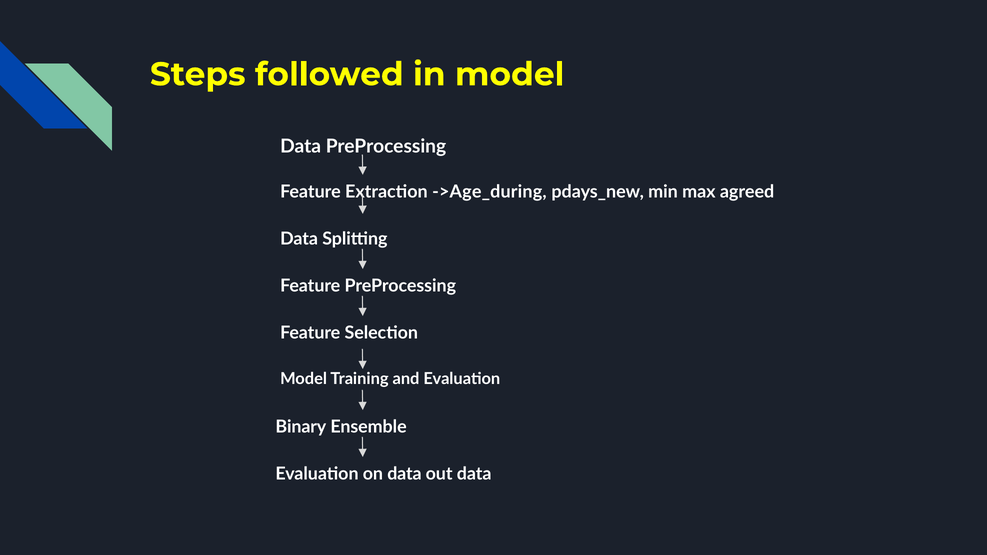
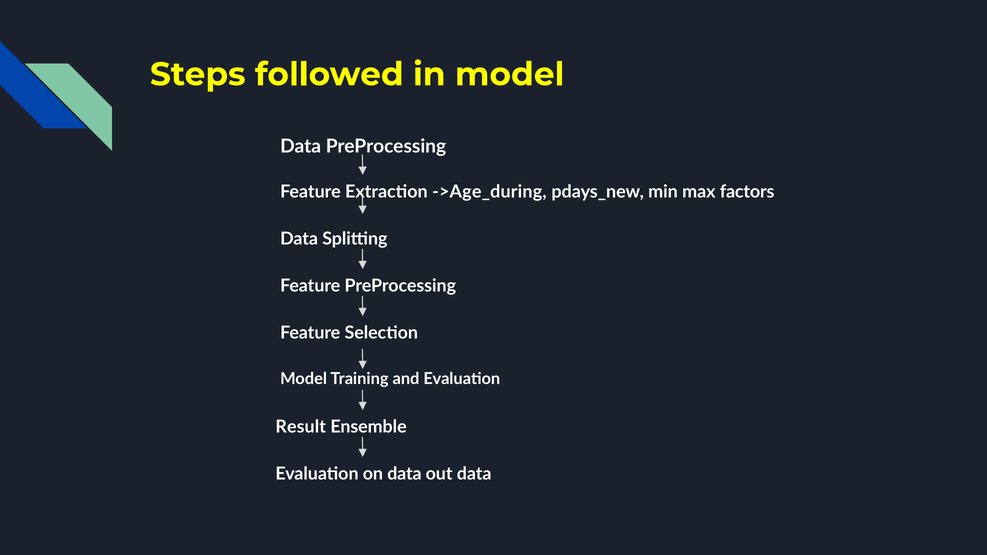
agreed: agreed -> factors
Binary: Binary -> Result
